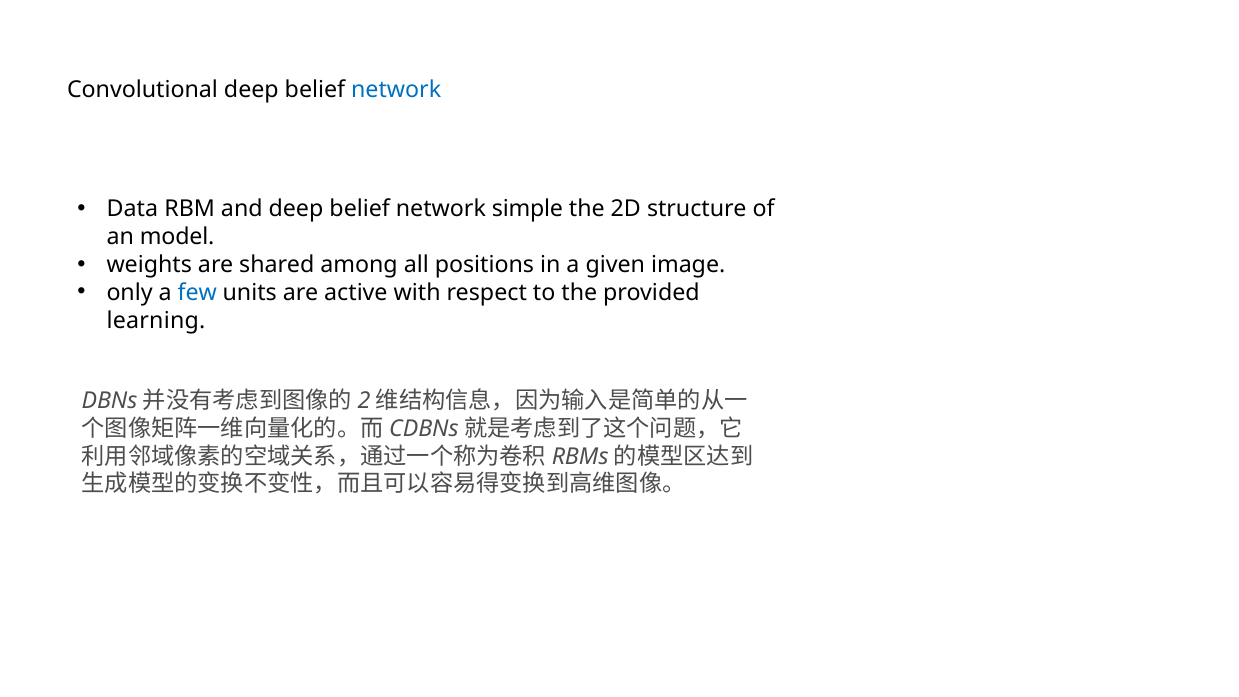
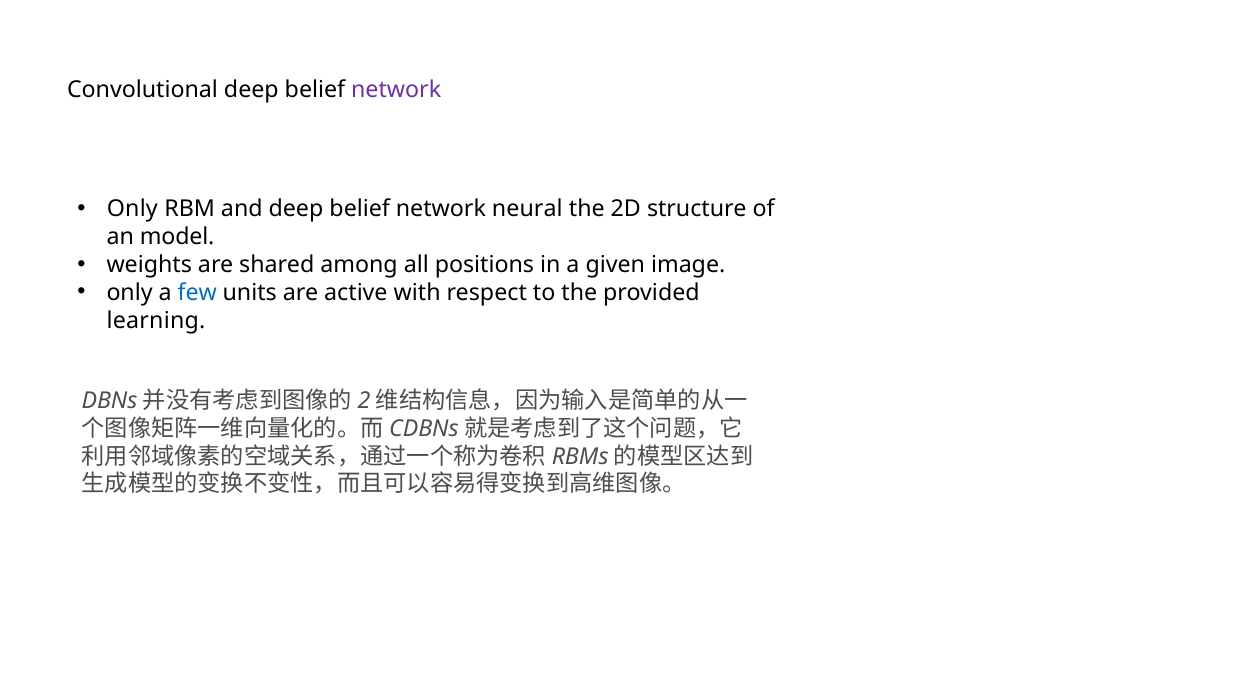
network at (396, 90) colour: blue -> purple
Data at (132, 209): Data -> Only
simple: simple -> neural
